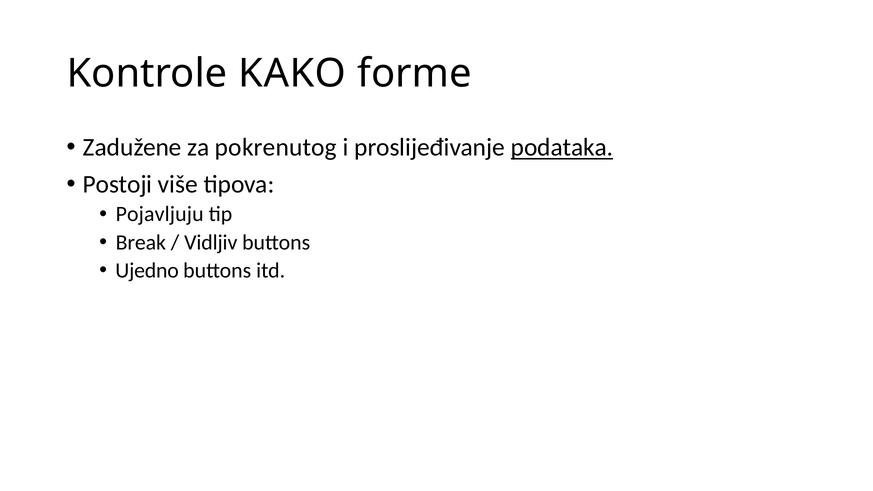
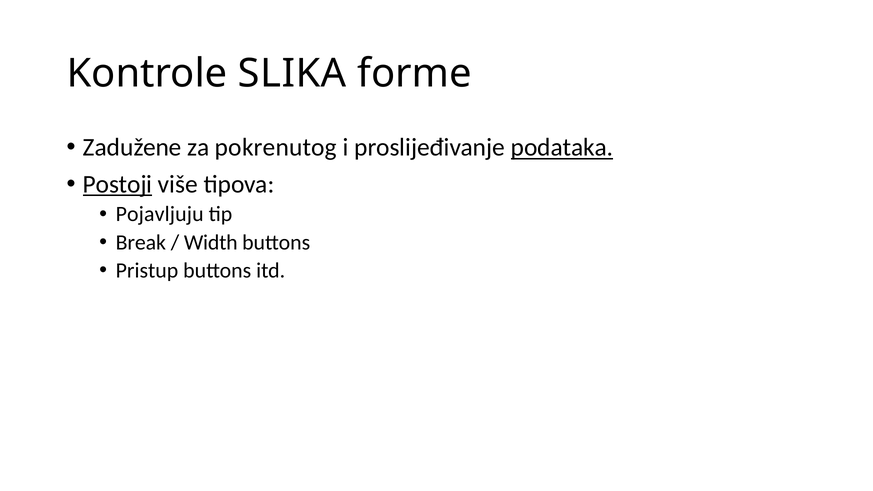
KAKO: KAKO -> SLIKA
Postoji underline: none -> present
Vidljiv: Vidljiv -> Width
Ujedno: Ujedno -> Pristup
